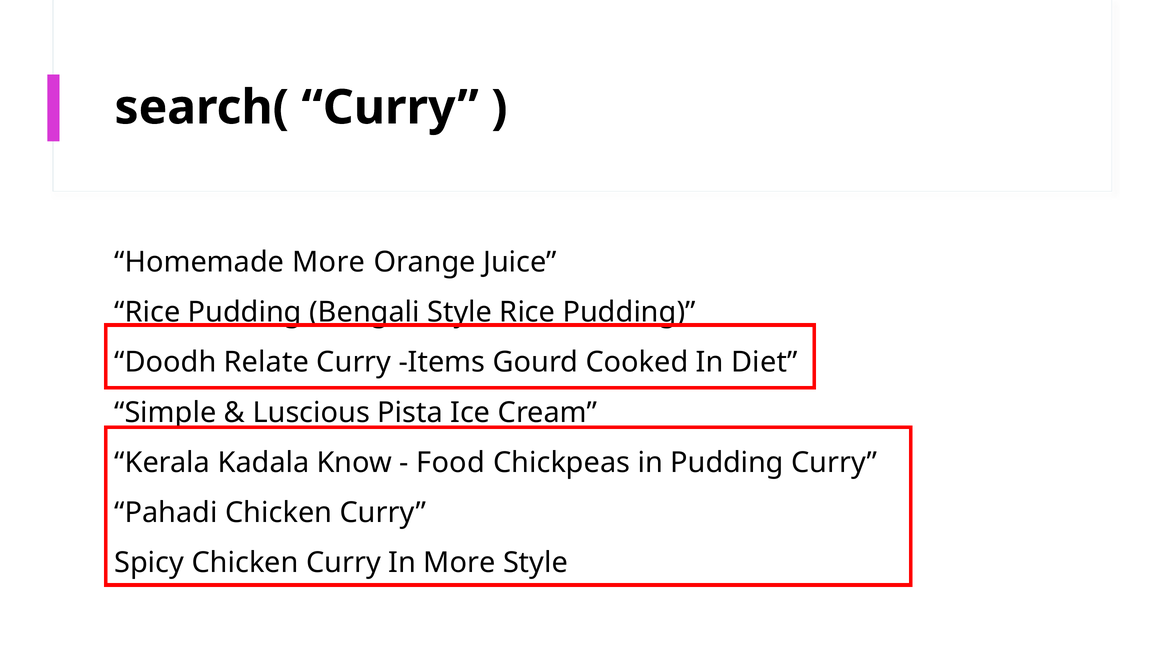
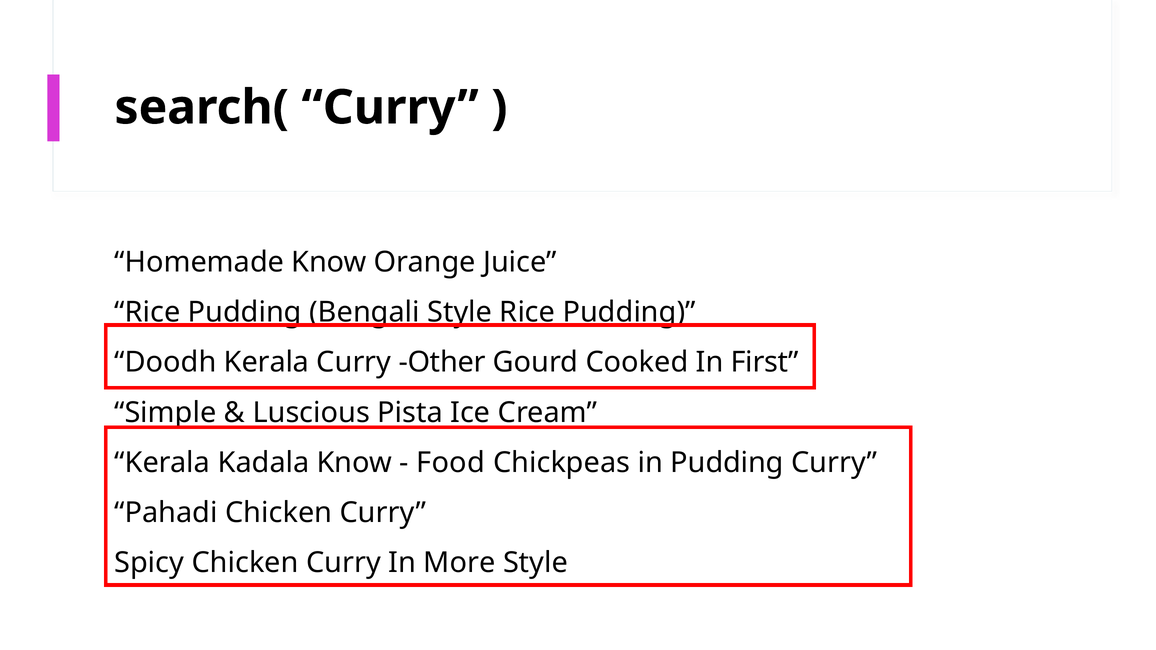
Homemade More: More -> Know
Doodh Relate: Relate -> Kerala
Items: Items -> Other
Diet: Diet -> First
